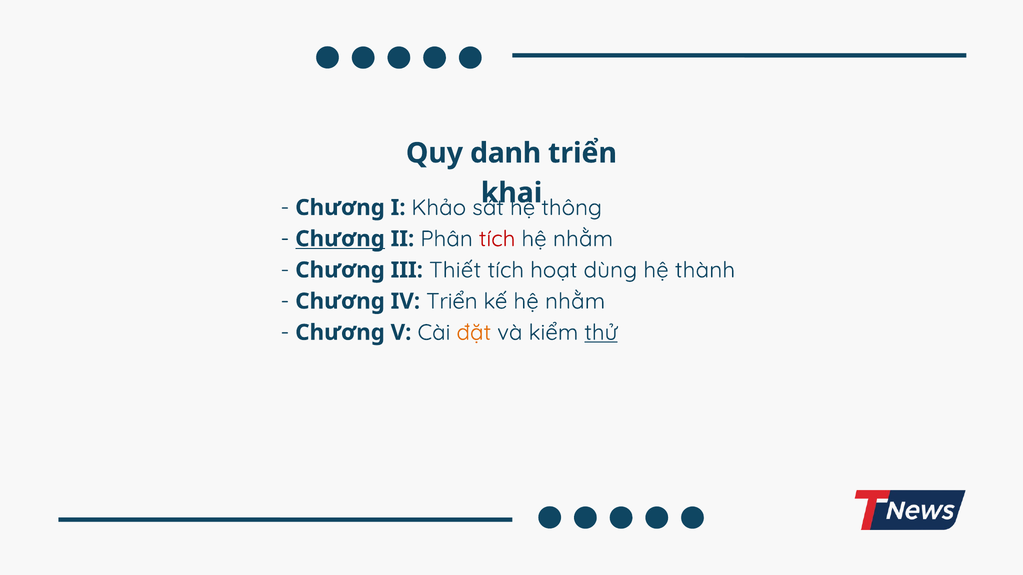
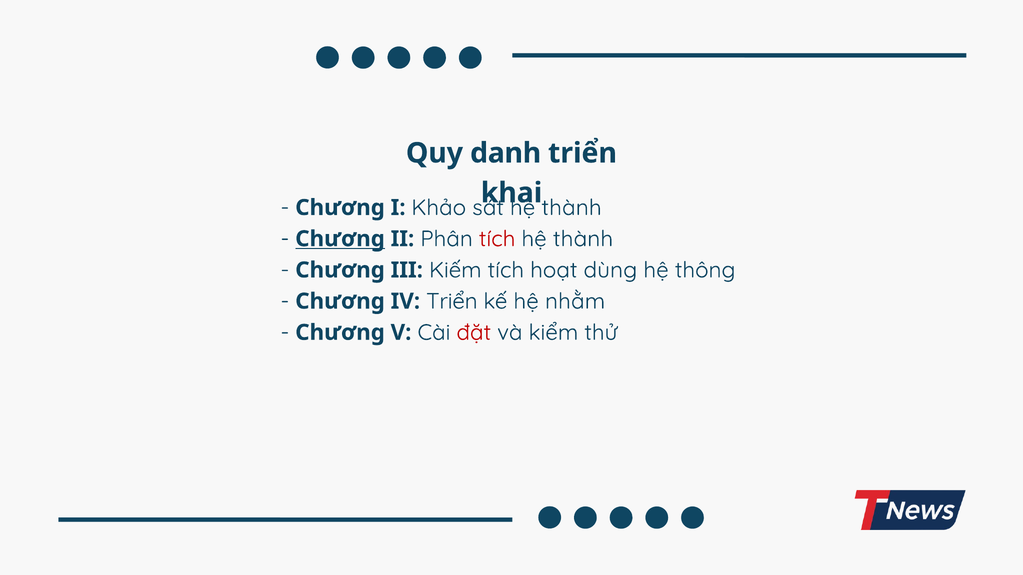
thông at (572, 208): thông -> thành
nhằm at (583, 239): nhằm -> thành
Thiết: Thiết -> Kiếm
thành: thành -> thông
đặt colour: orange -> red
thử underline: present -> none
